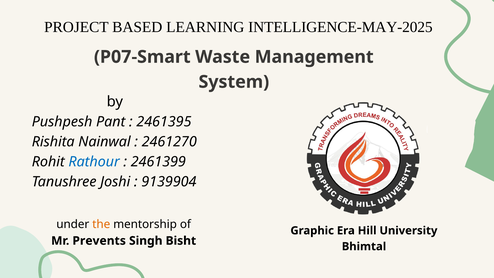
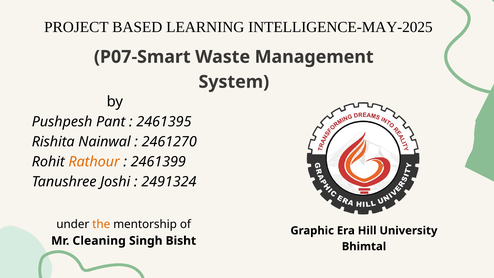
Rathour colour: blue -> orange
9139904: 9139904 -> 2491324
Prevents: Prevents -> Cleaning
